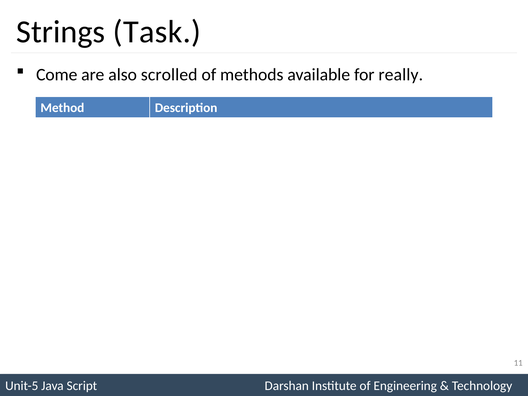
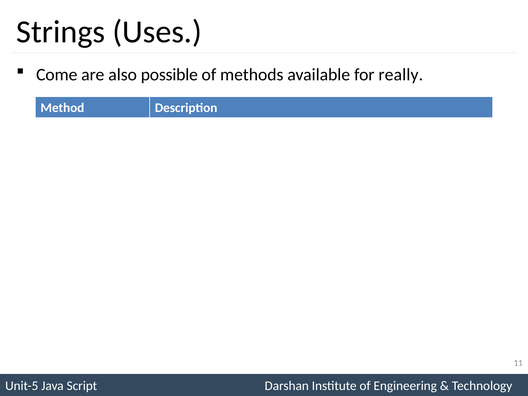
Task: Task -> Uses
scrolled: scrolled -> possible
